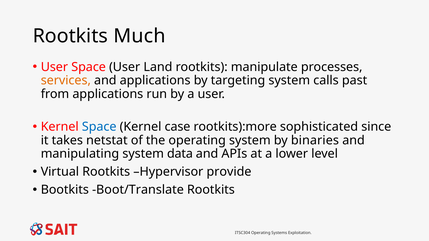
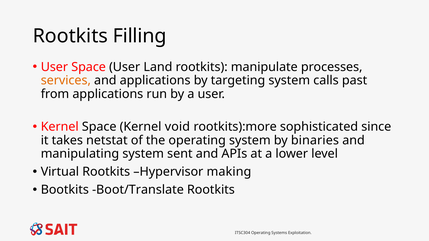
Much: Much -> Filling
Space at (99, 127) colour: blue -> black
case: case -> void
data: data -> sent
provide: provide -> making
